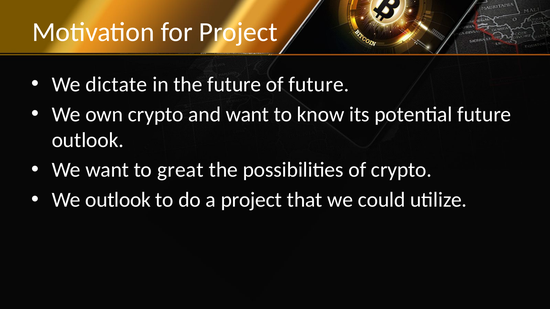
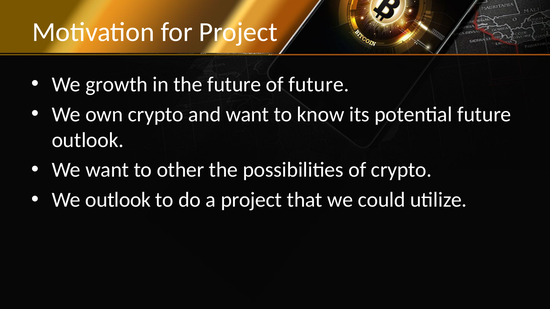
dictate: dictate -> growth
great: great -> other
